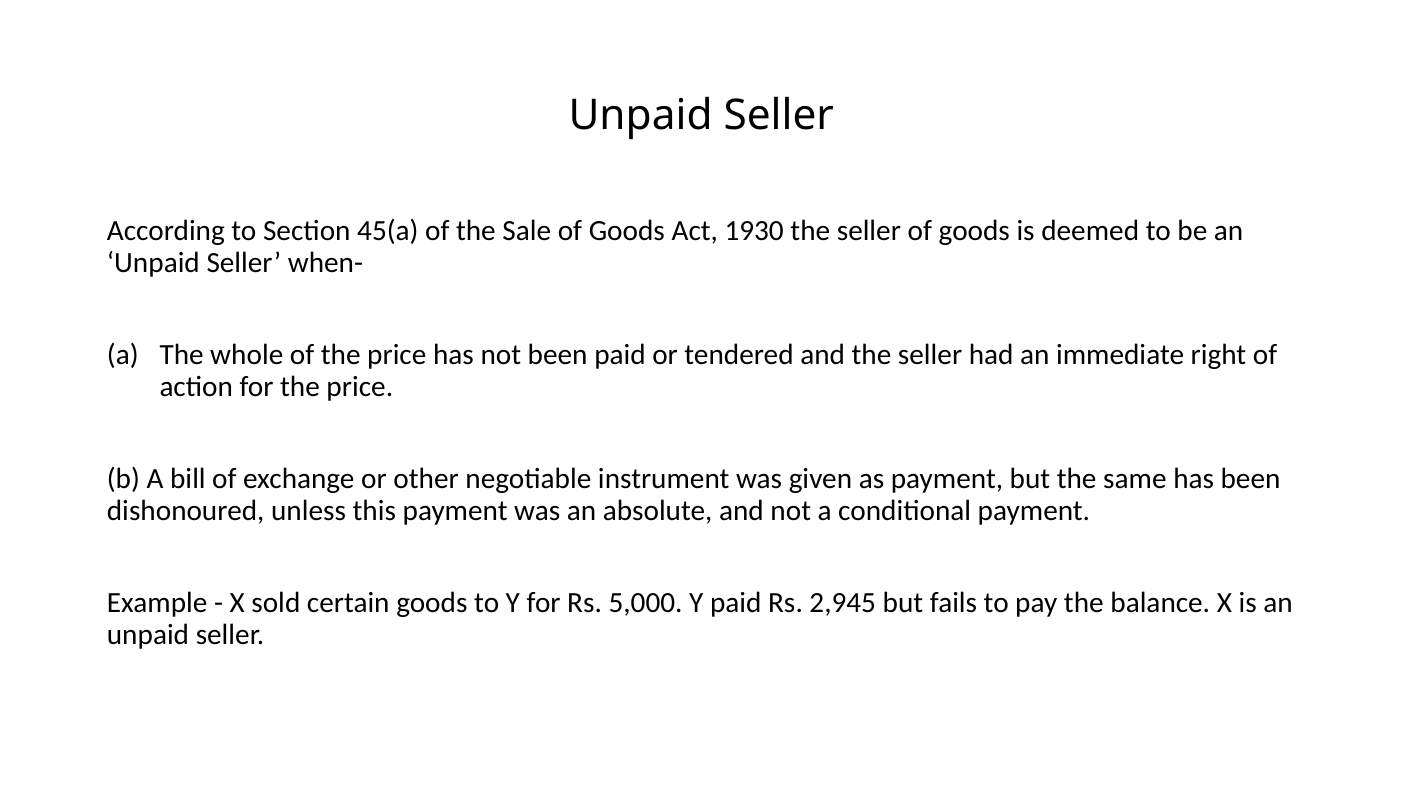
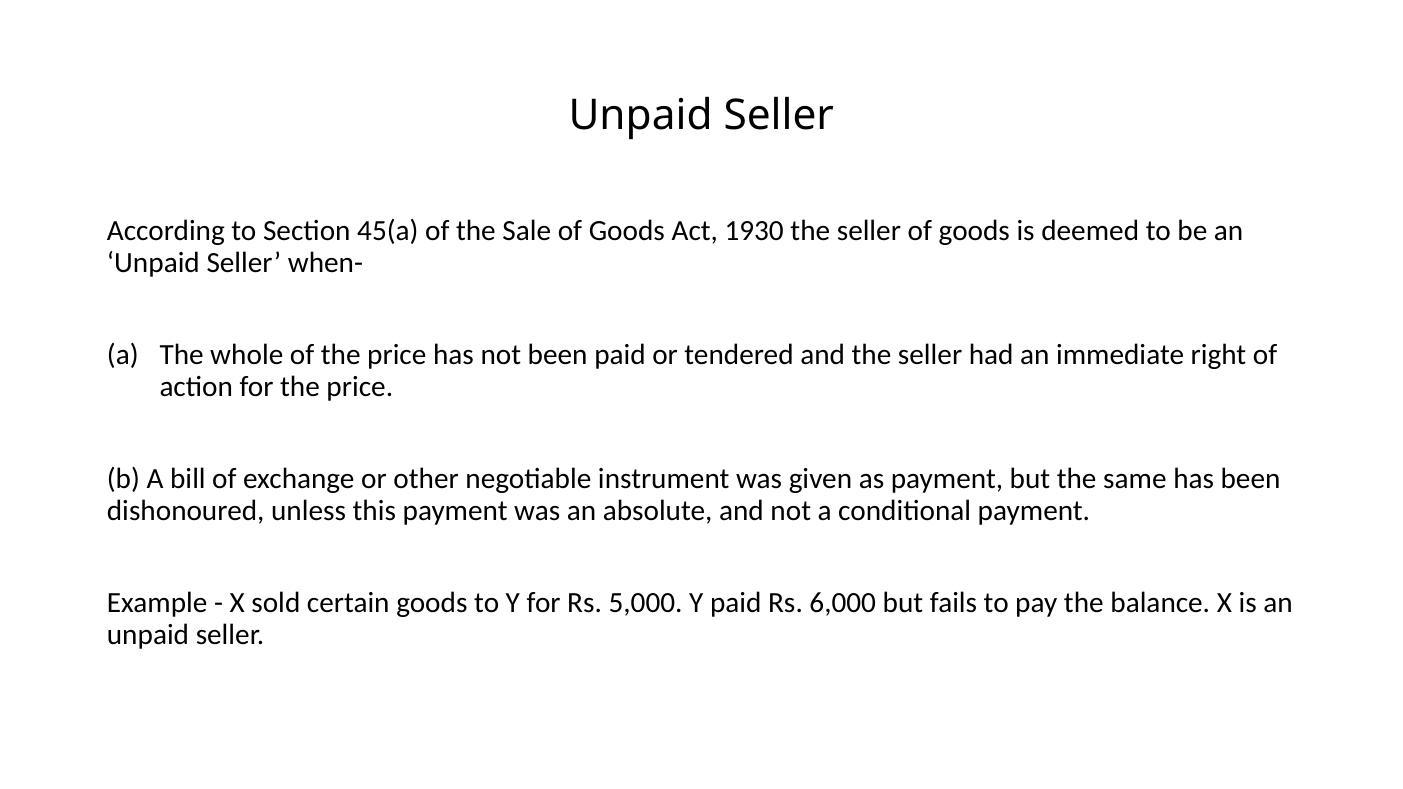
2,945: 2,945 -> 6,000
